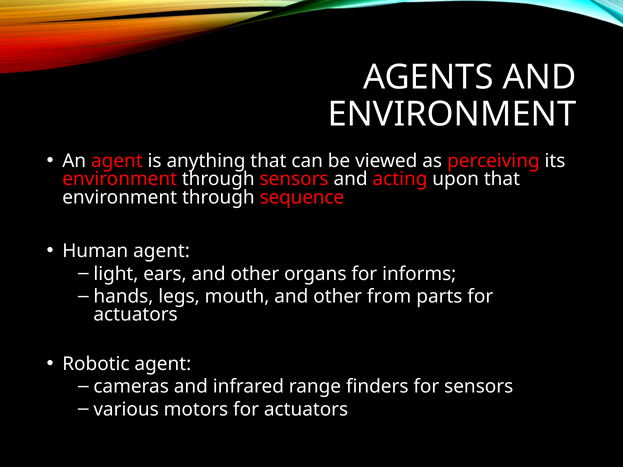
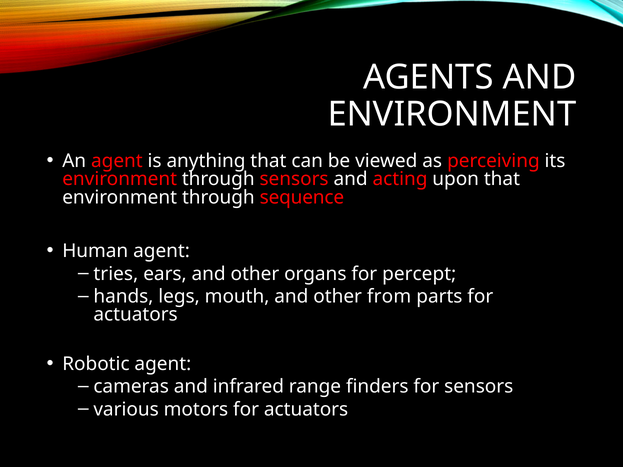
light: light -> tries
informs: informs -> percept
